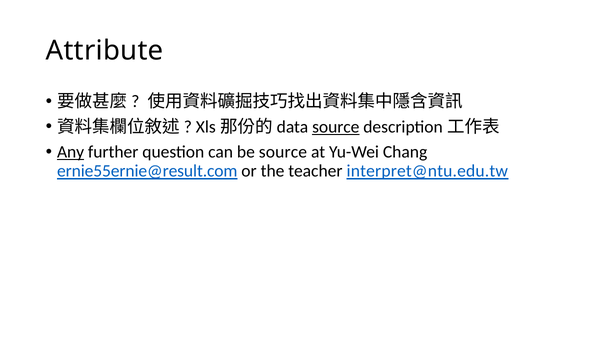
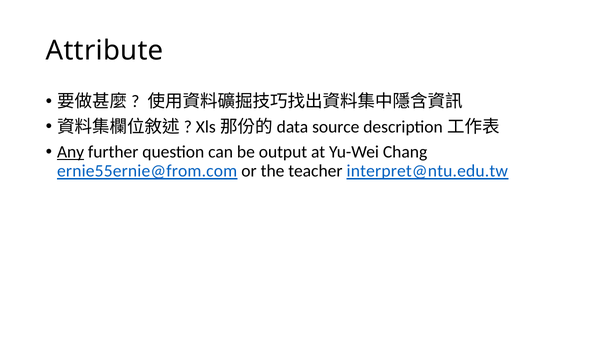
source at (336, 127) underline: present -> none
be source: source -> output
ernie55ernie@result.com: ernie55ernie@result.com -> ernie55ernie@from.com
